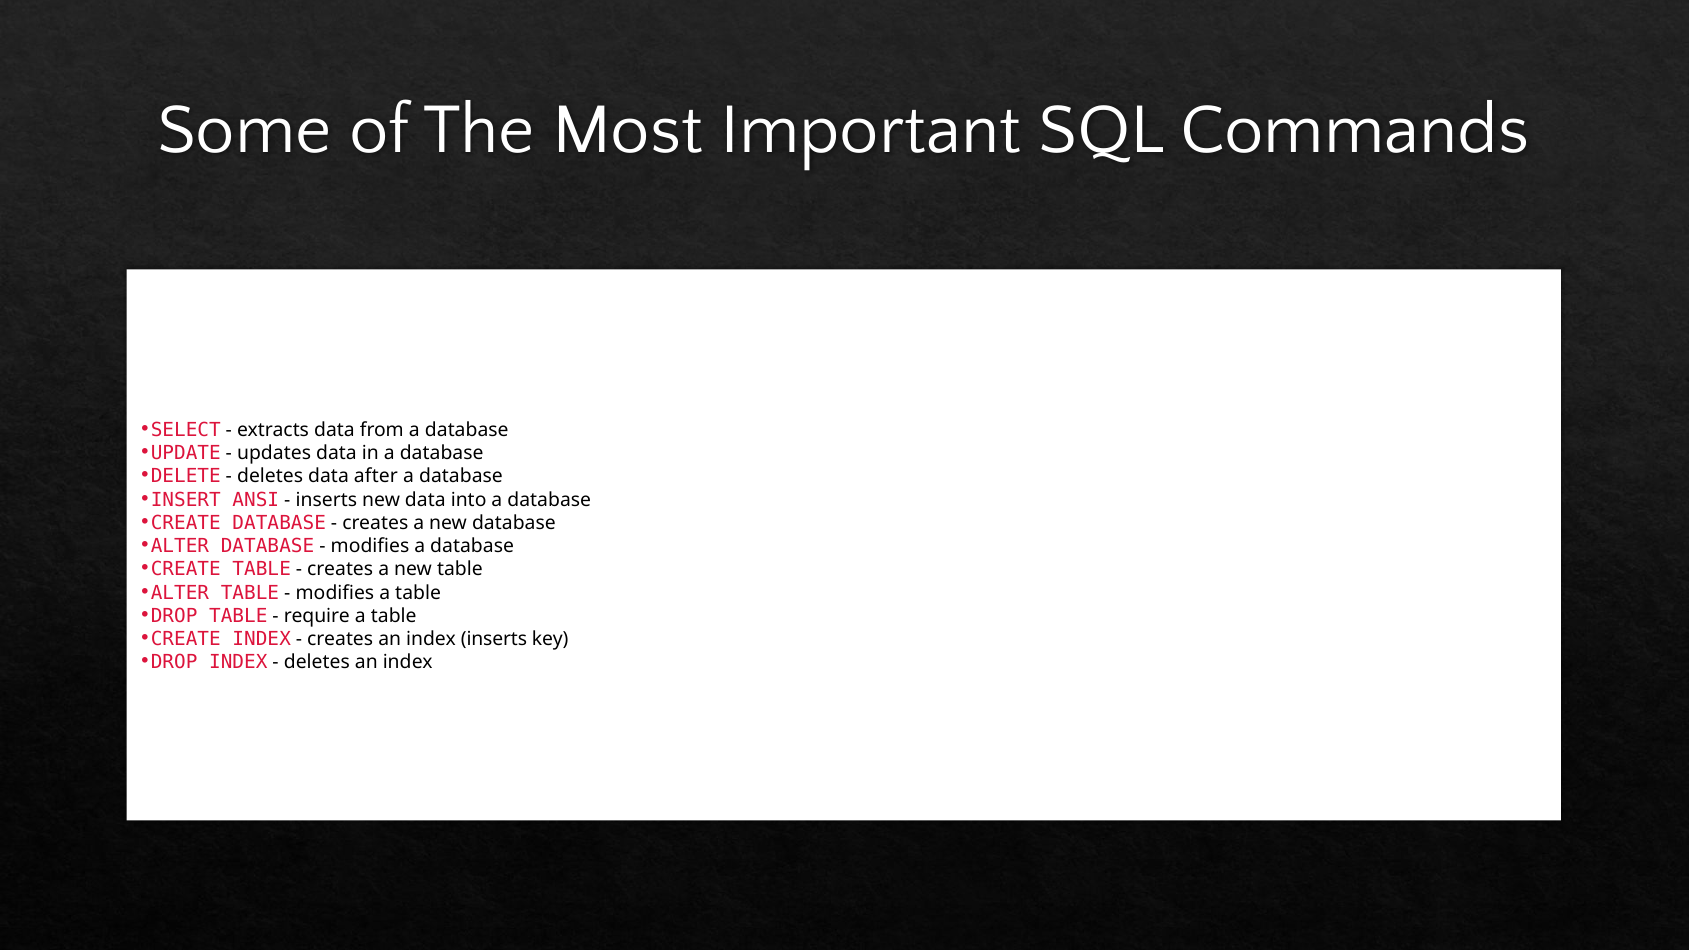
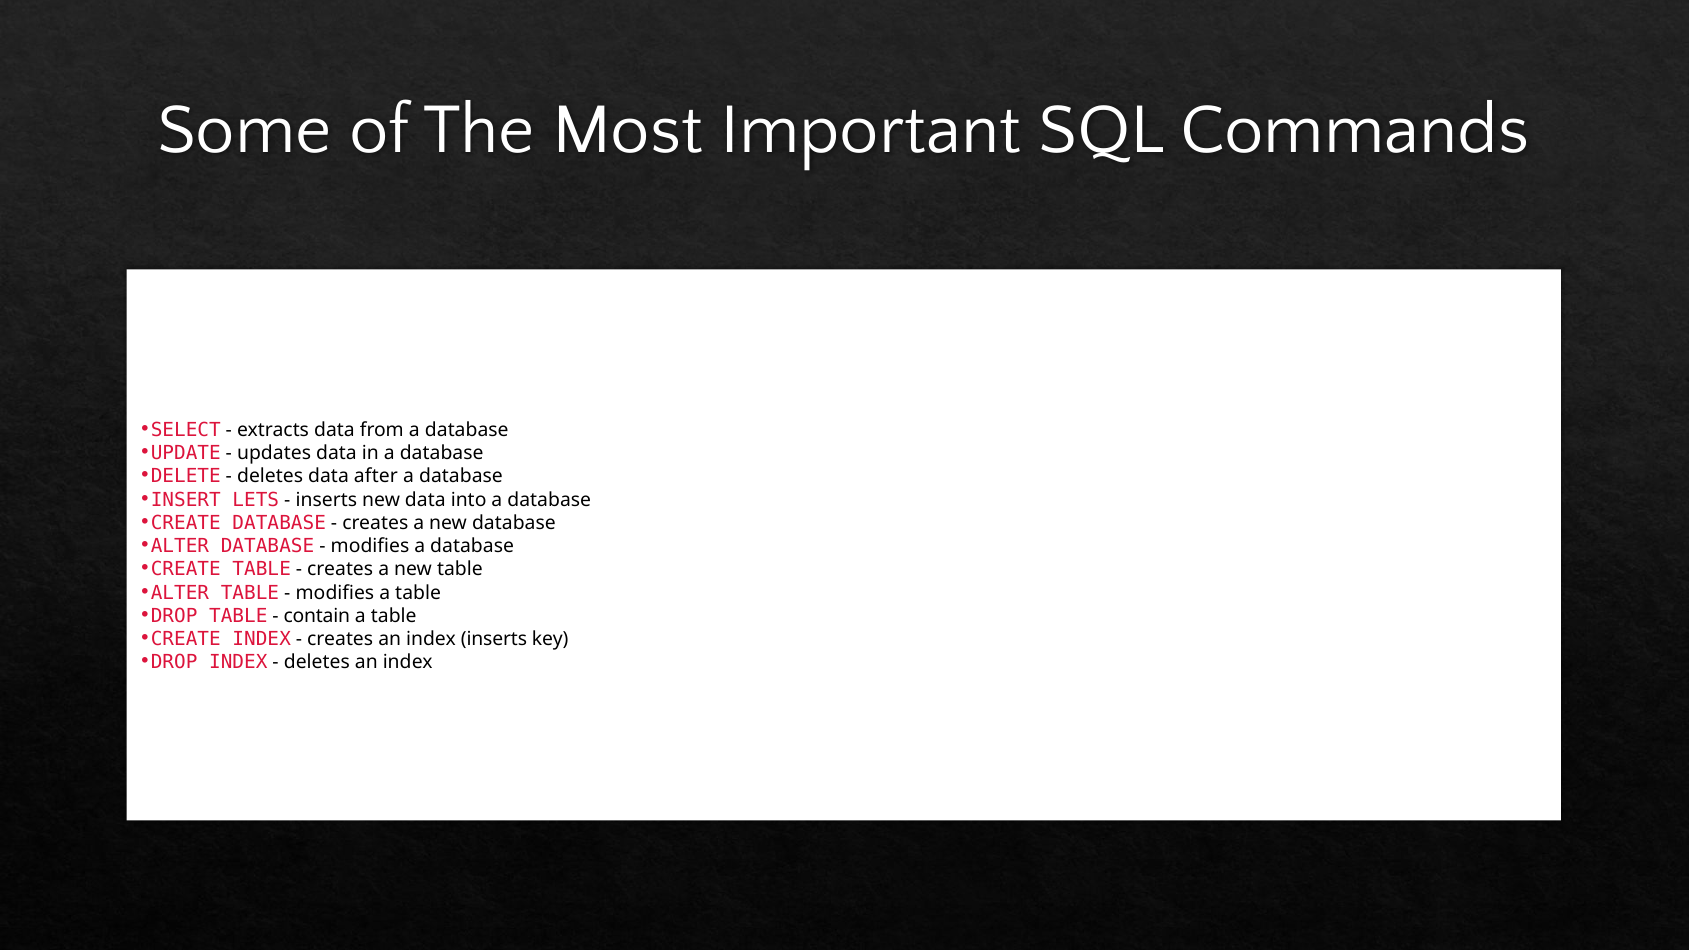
ANSI: ANSI -> LETS
require: require -> contain
